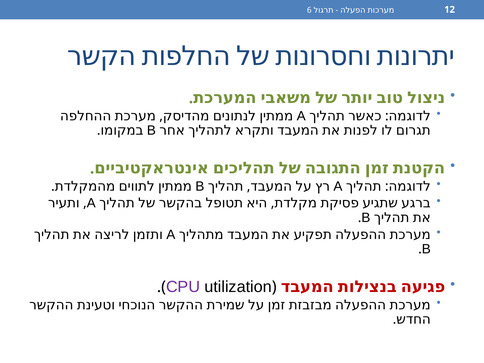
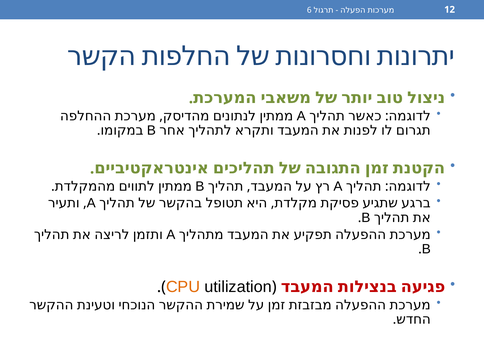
CPU colour: purple -> orange
